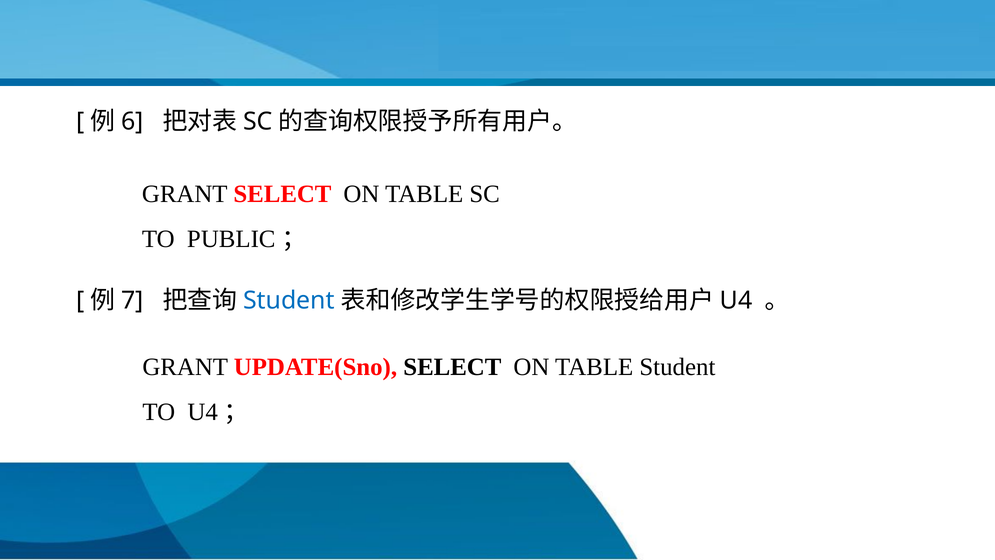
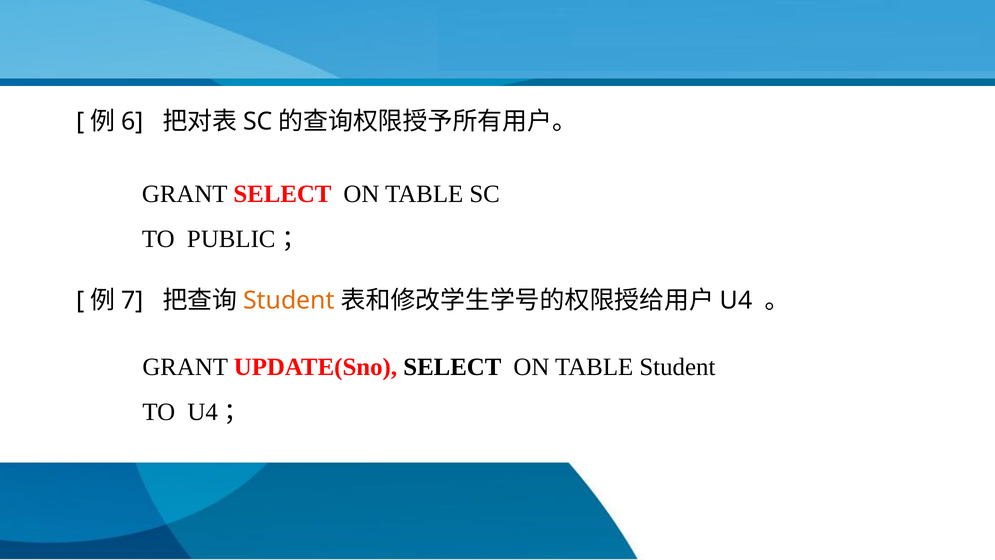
Student at (289, 301) colour: blue -> orange
